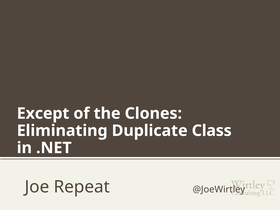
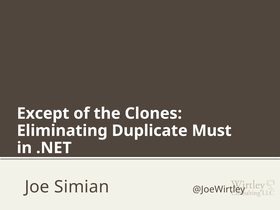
Class: Class -> Must
Repeat: Repeat -> Simian
